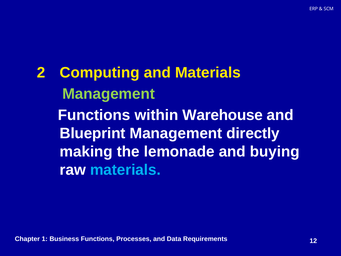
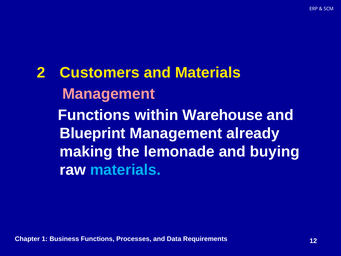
Computing: Computing -> Customers
Management at (109, 94) colour: light green -> pink
directly: directly -> already
